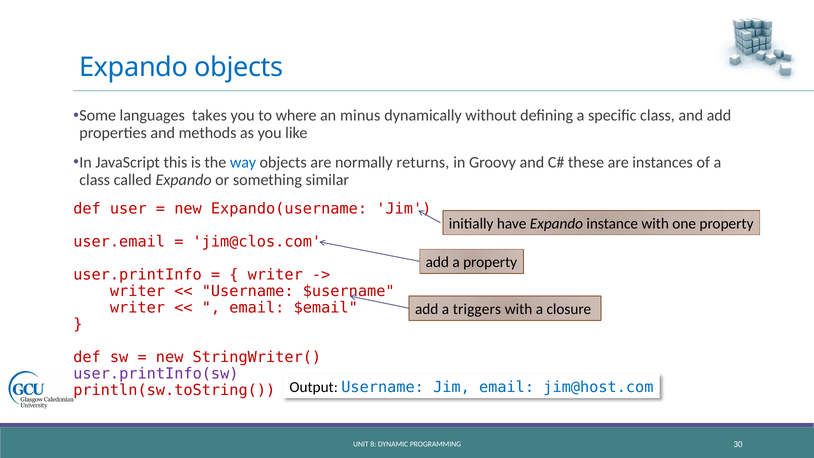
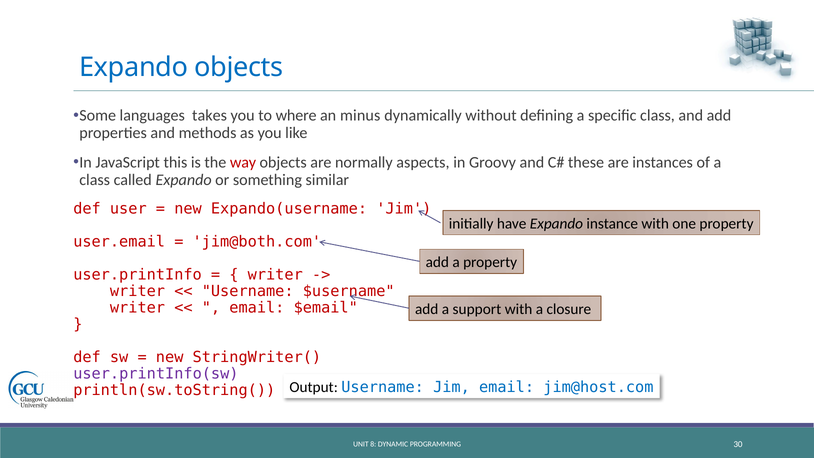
way colour: blue -> red
returns: returns -> aspects
jim@clos.com: jim@clos.com -> jim@both.com
triggers: triggers -> support
